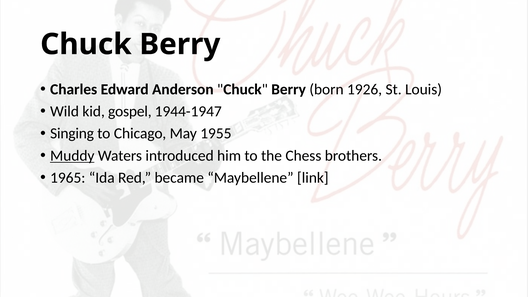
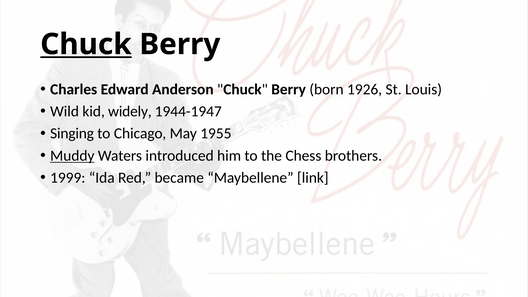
Chuck at (86, 44) underline: none -> present
gospel: gospel -> widely
1965: 1965 -> 1999
